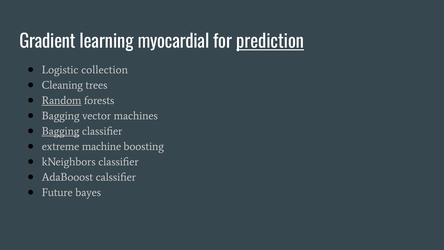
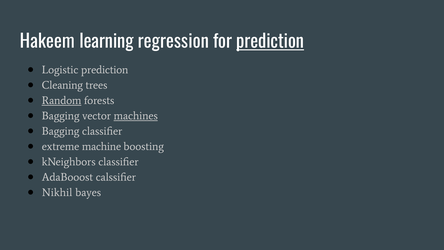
Gradient: Gradient -> Hakeem
myocardial: myocardial -> regression
Logistic collection: collection -> prediction
machines underline: none -> present
Bagging at (61, 131) underline: present -> none
Future: Future -> Nikhil
